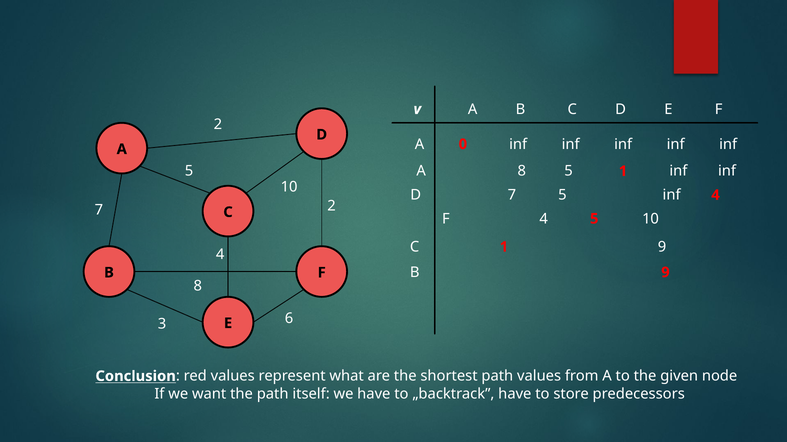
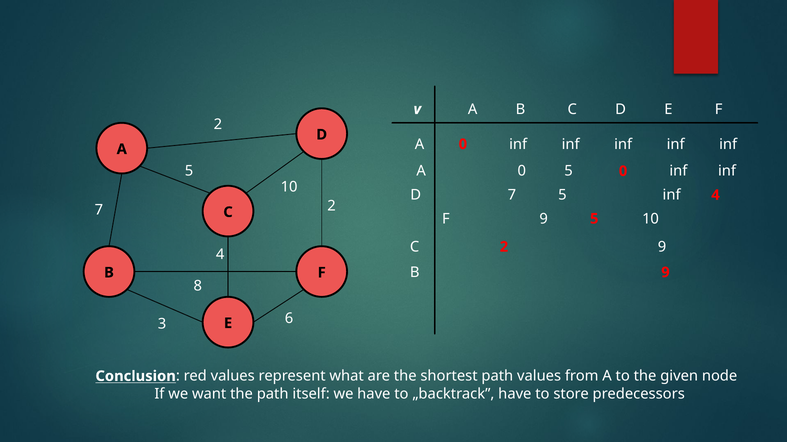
8 at (522, 171): 8 -> 0
5 1: 1 -> 0
F 4: 4 -> 9
C 1: 1 -> 2
